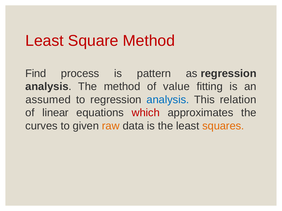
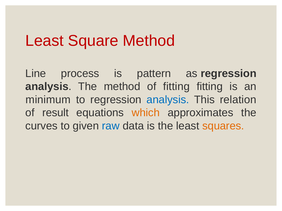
Find: Find -> Line
of value: value -> fitting
assumed: assumed -> minimum
linear: linear -> result
which colour: red -> orange
raw colour: orange -> blue
